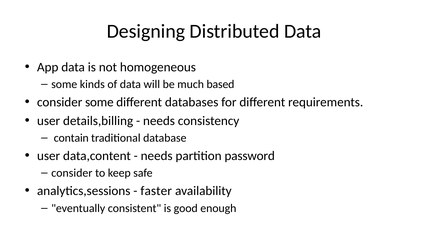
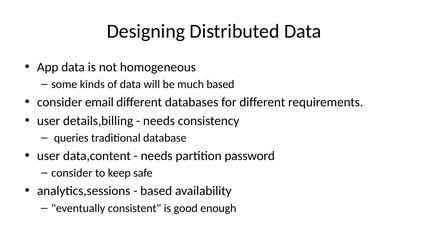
consider some: some -> email
contain: contain -> queries
faster at (156, 191): faster -> based
